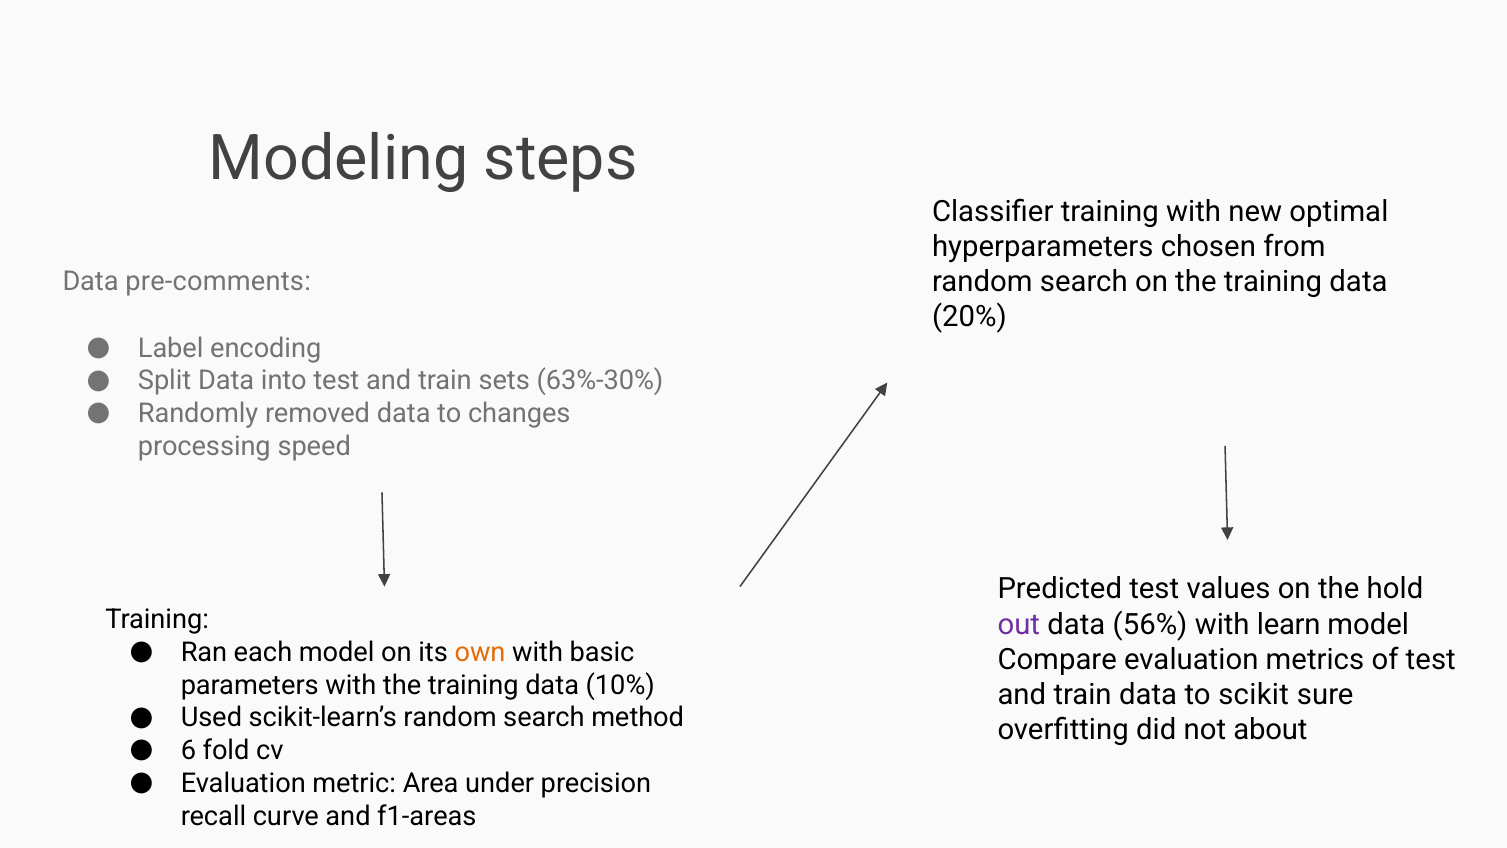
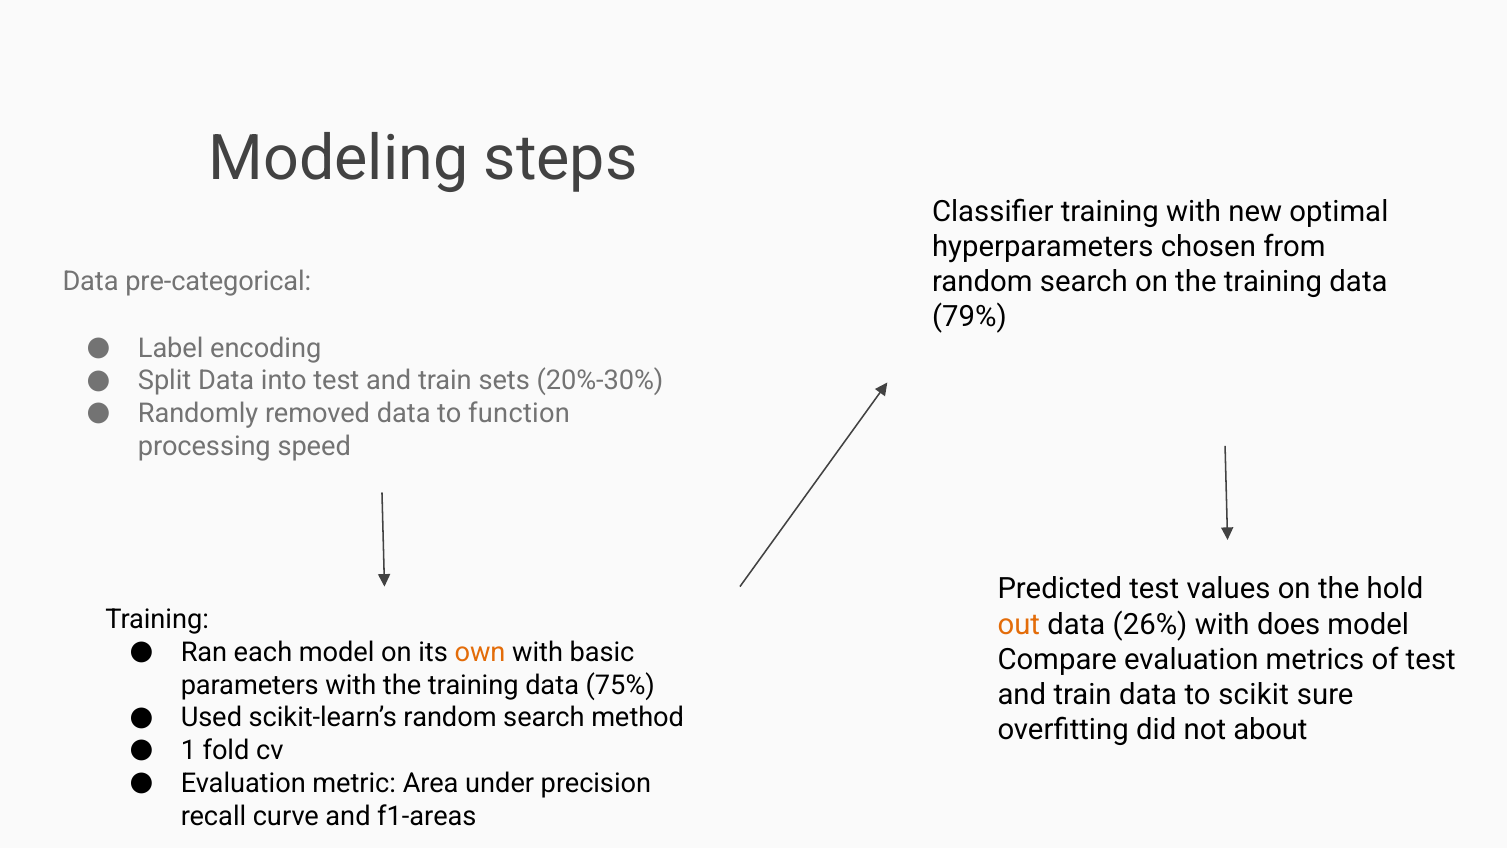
pre-comments: pre-comments -> pre-categorical
20%: 20% -> 79%
63%-30%: 63%-30% -> 20%-30%
changes: changes -> function
out colour: purple -> orange
56%: 56% -> 26%
learn: learn -> does
10%: 10% -> 75%
6: 6 -> 1
